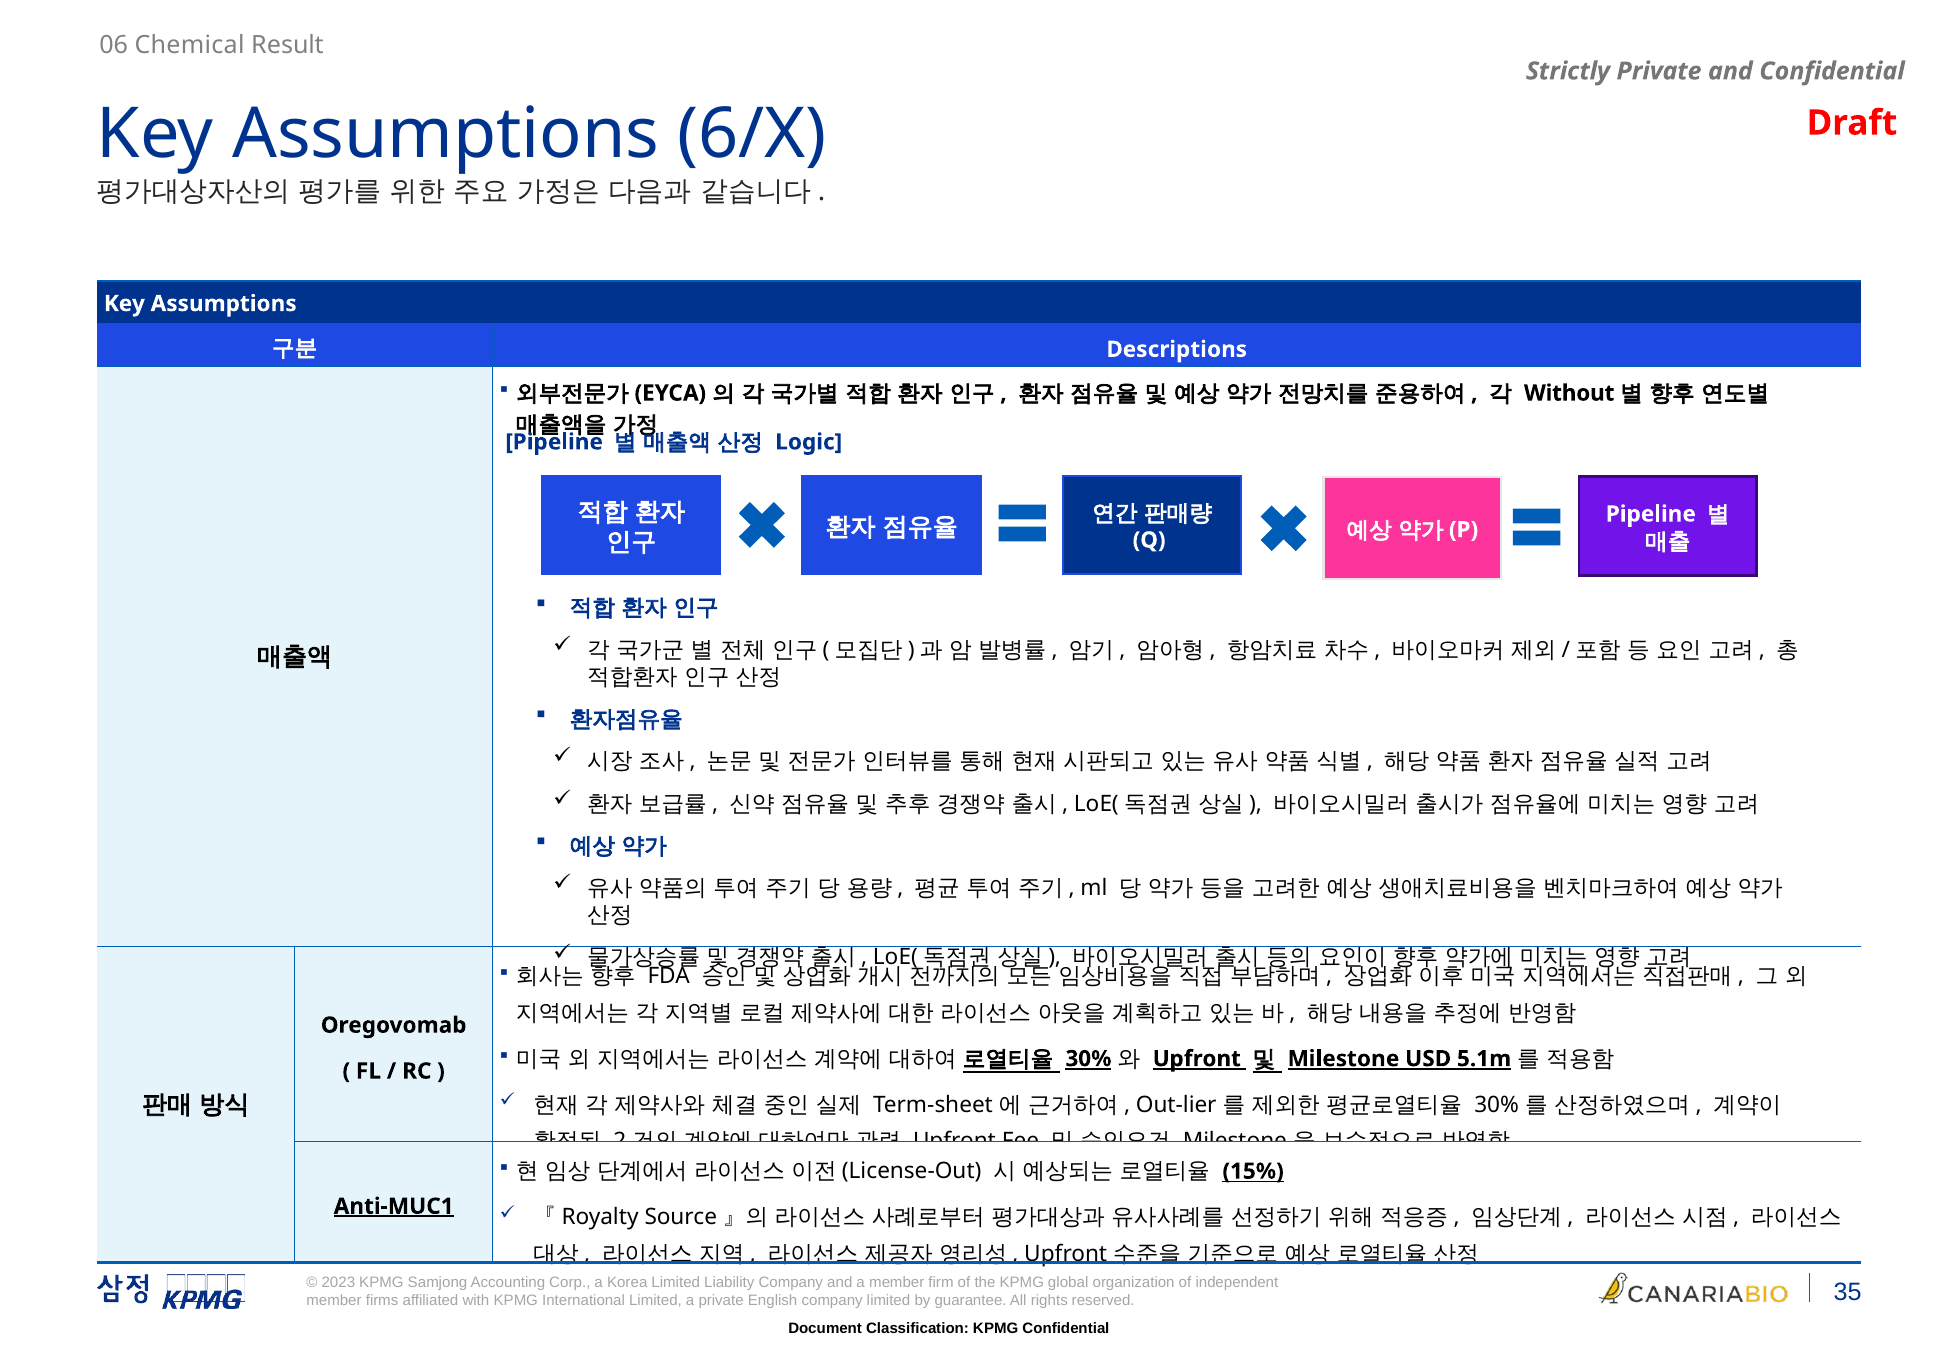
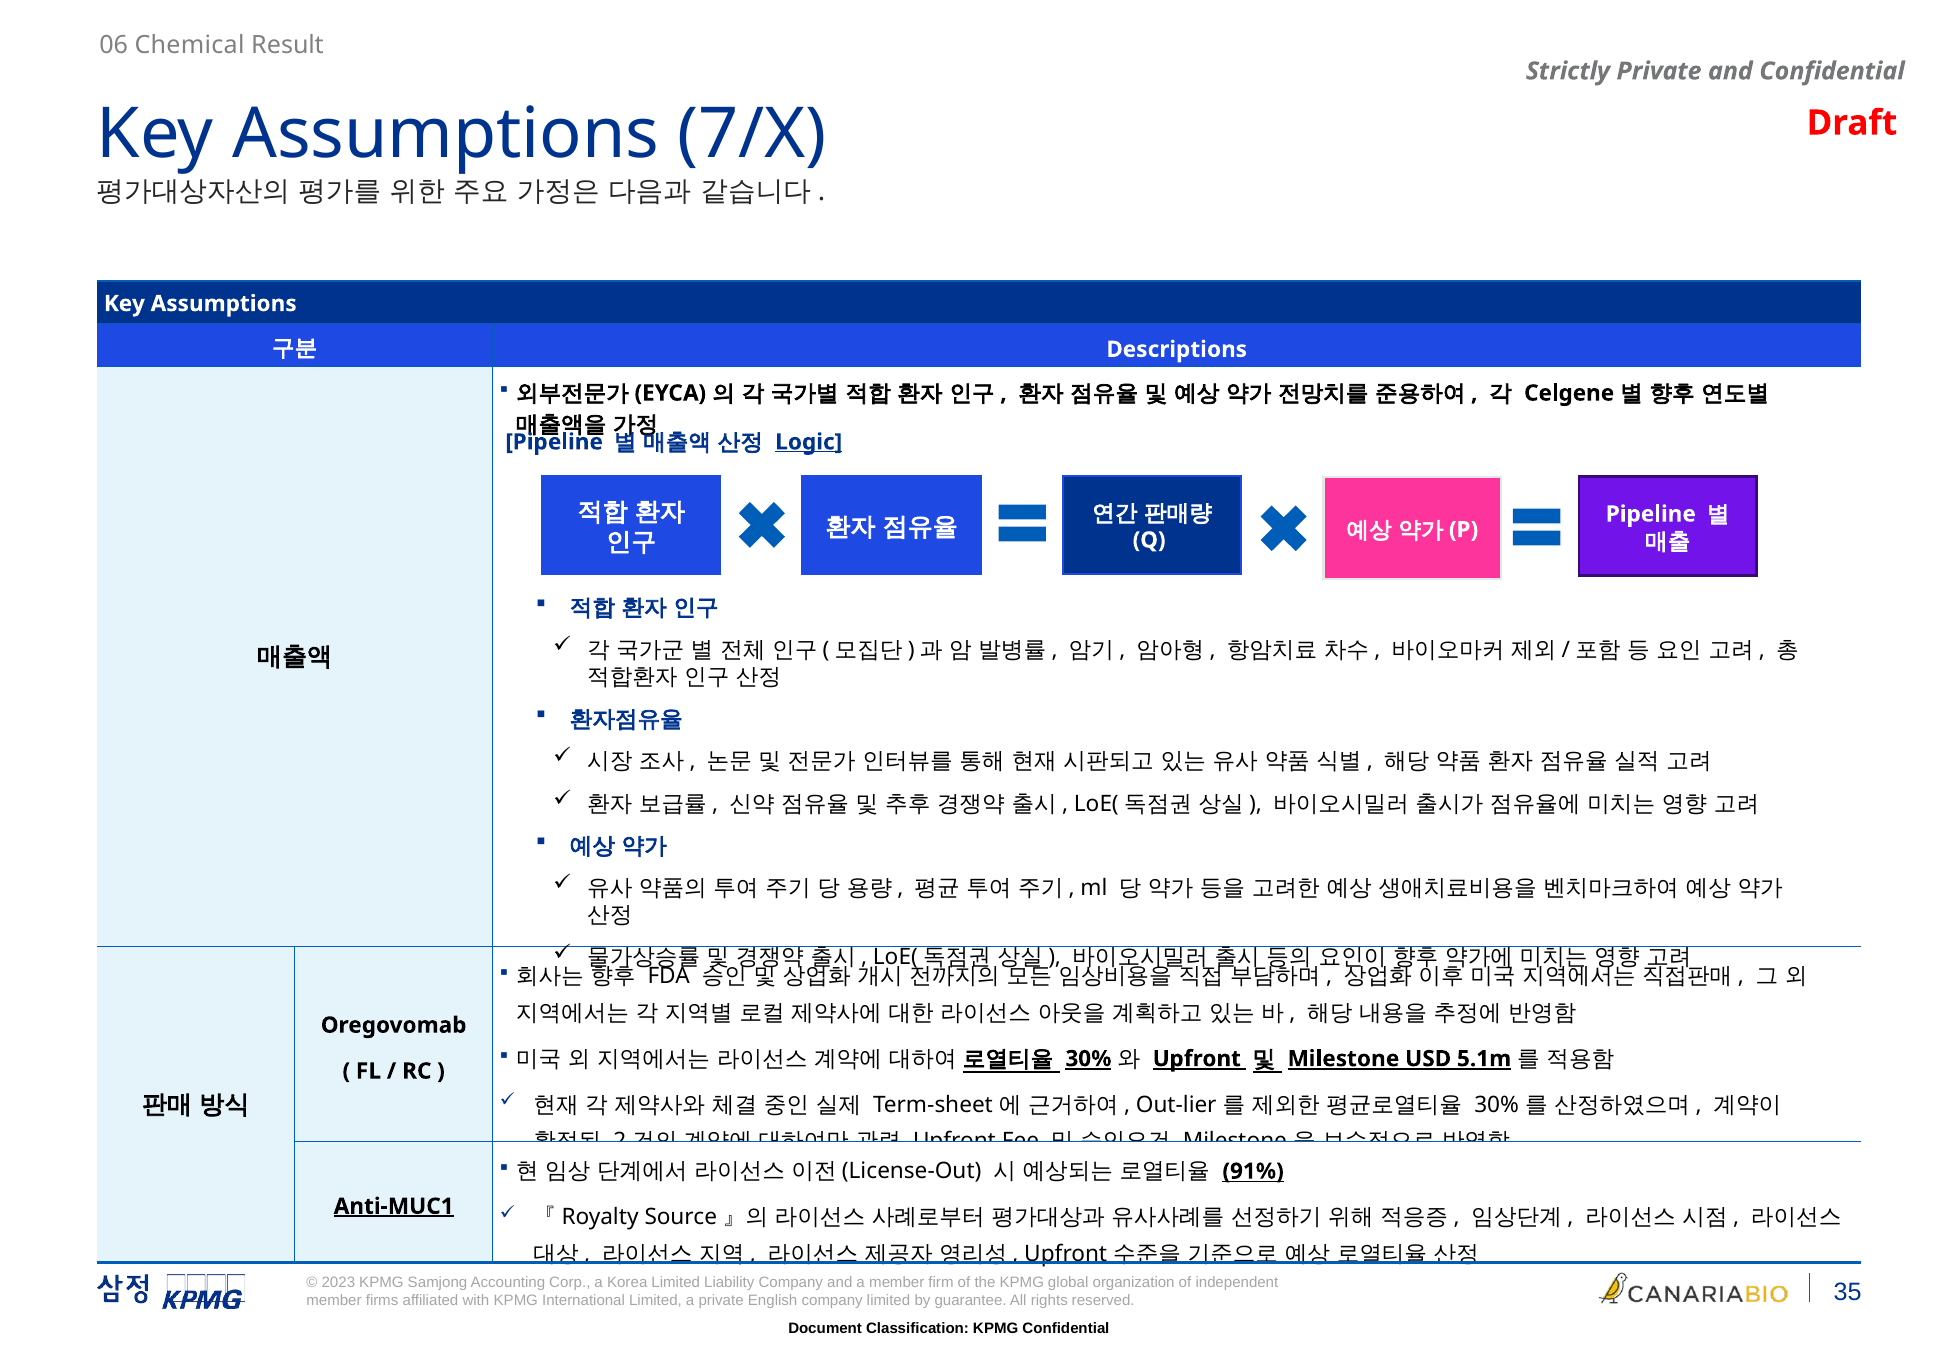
6/X: 6/X -> 7/X
Without: Without -> Celgene
Logic underline: none -> present
15%: 15% -> 91%
